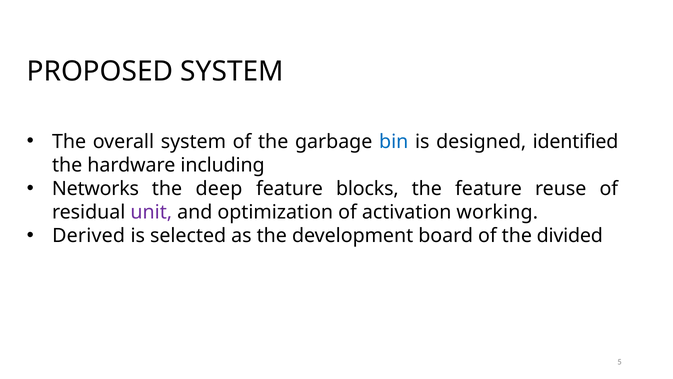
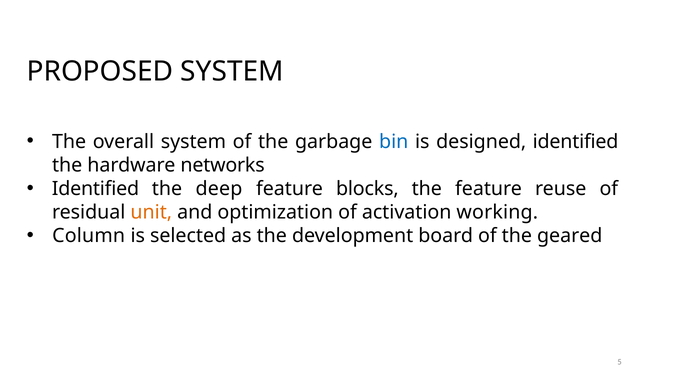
including: including -> networks
Networks at (95, 189): Networks -> Identified
unit colour: purple -> orange
Derived: Derived -> Column
divided: divided -> geared
